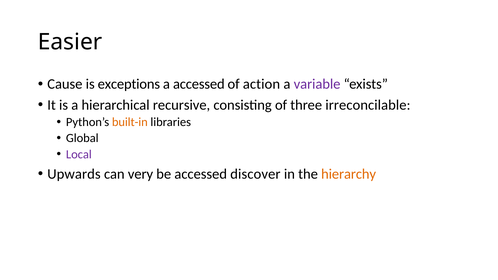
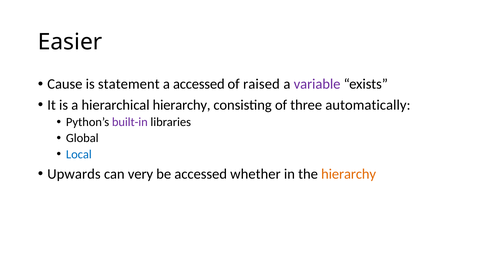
exceptions: exceptions -> statement
action: action -> raised
hierarchical recursive: recursive -> hierarchy
irreconcilable: irreconcilable -> automatically
built-in colour: orange -> purple
Local colour: purple -> blue
discover: discover -> whether
